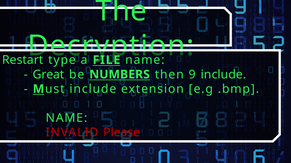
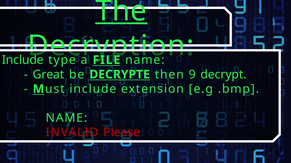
The underline: none -> present
Restart at (23, 60): Restart -> Include
NUMBERS: NUMBERS -> DECRYPTE
9 include: include -> decrypt
